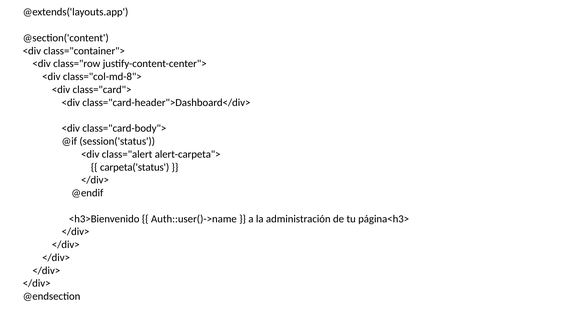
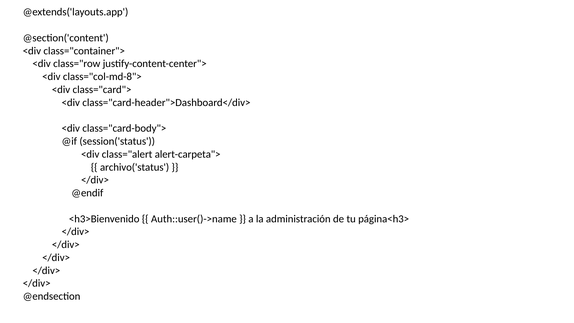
carpeta('status: carpeta('status -> archivo('status
